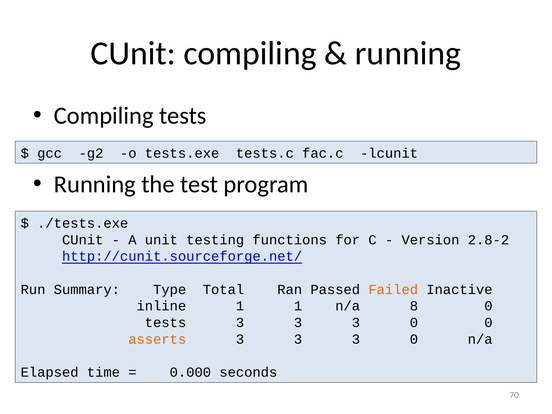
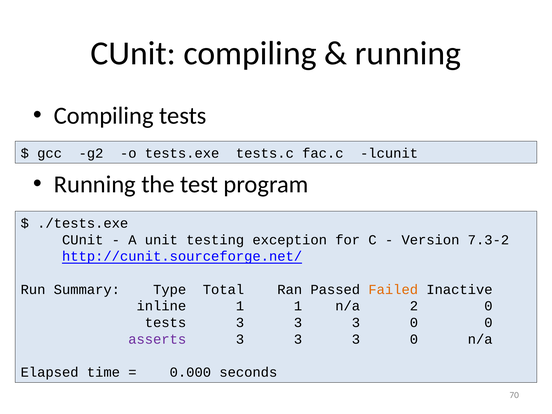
functions: functions -> exception
2.8-2: 2.8-2 -> 7.3-2
8: 8 -> 2
asserts colour: orange -> purple
